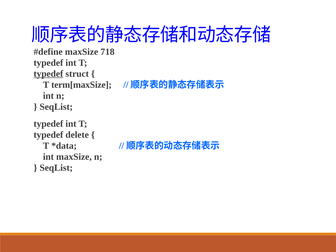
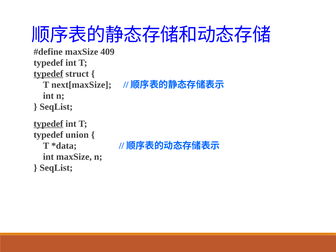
718: 718 -> 409
term[maxSize: term[maxSize -> next[maxSize
typedef at (48, 124) underline: none -> present
delete: delete -> union
